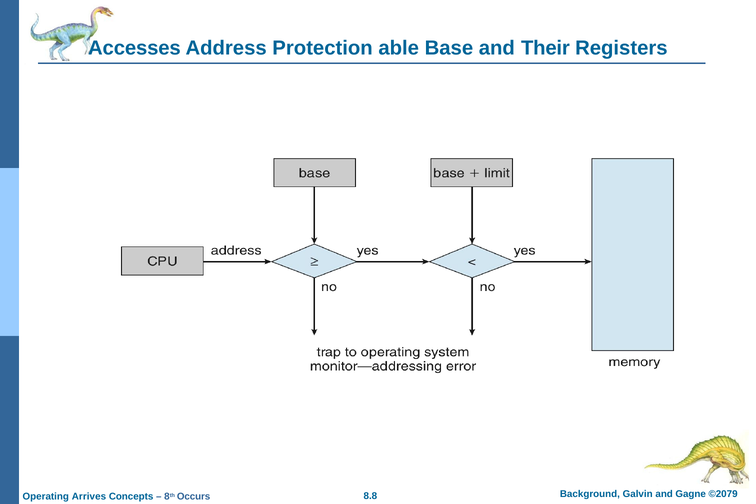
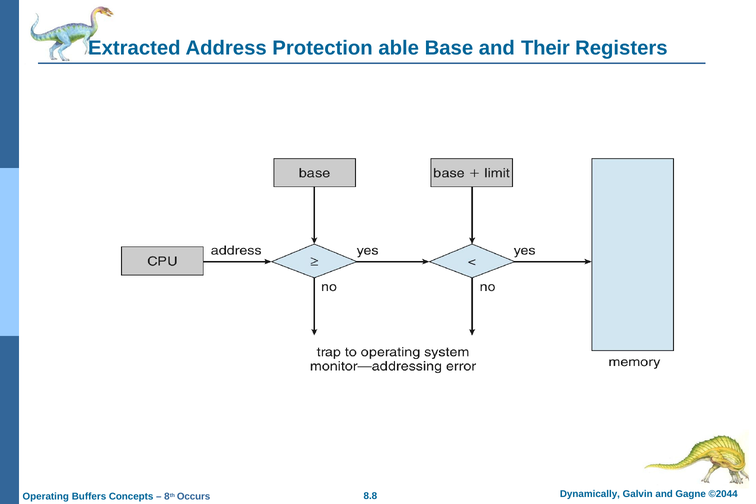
Accesses: Accesses -> Extracted
Background: Background -> Dynamically
©2079: ©2079 -> ©2044
Arrives: Arrives -> Buffers
